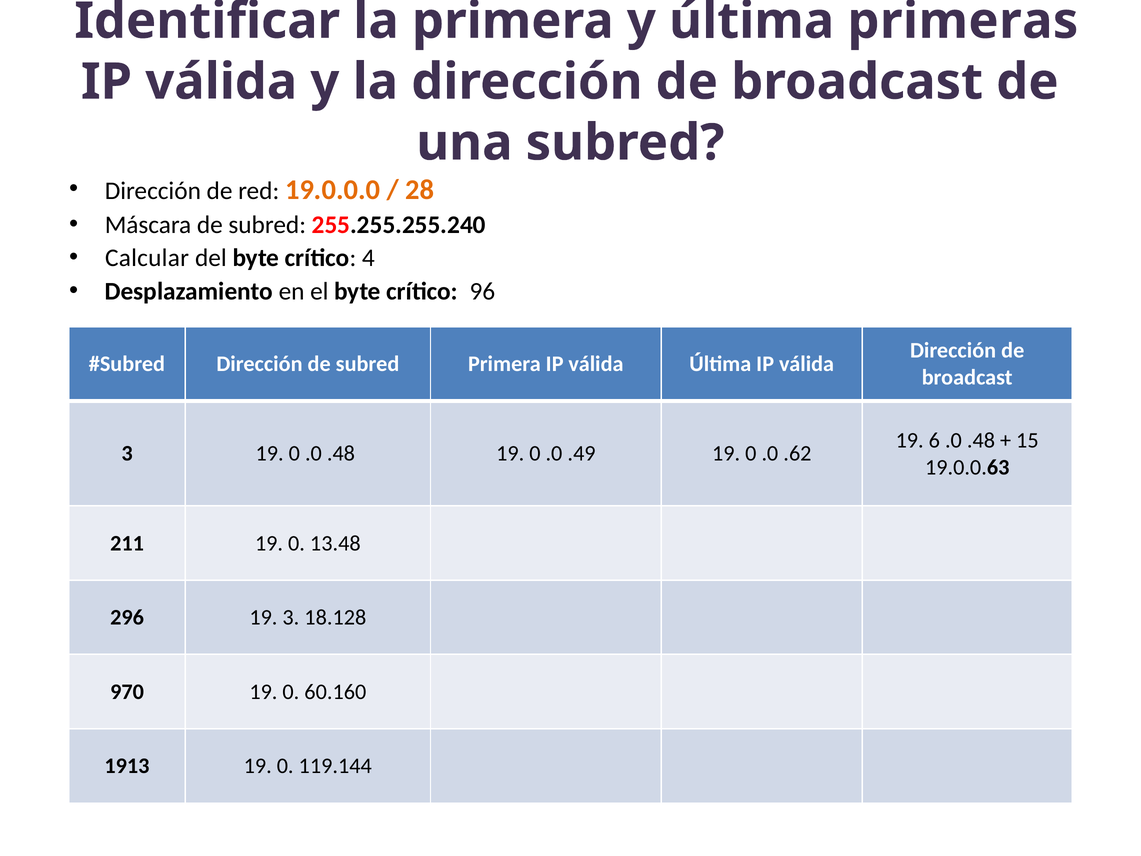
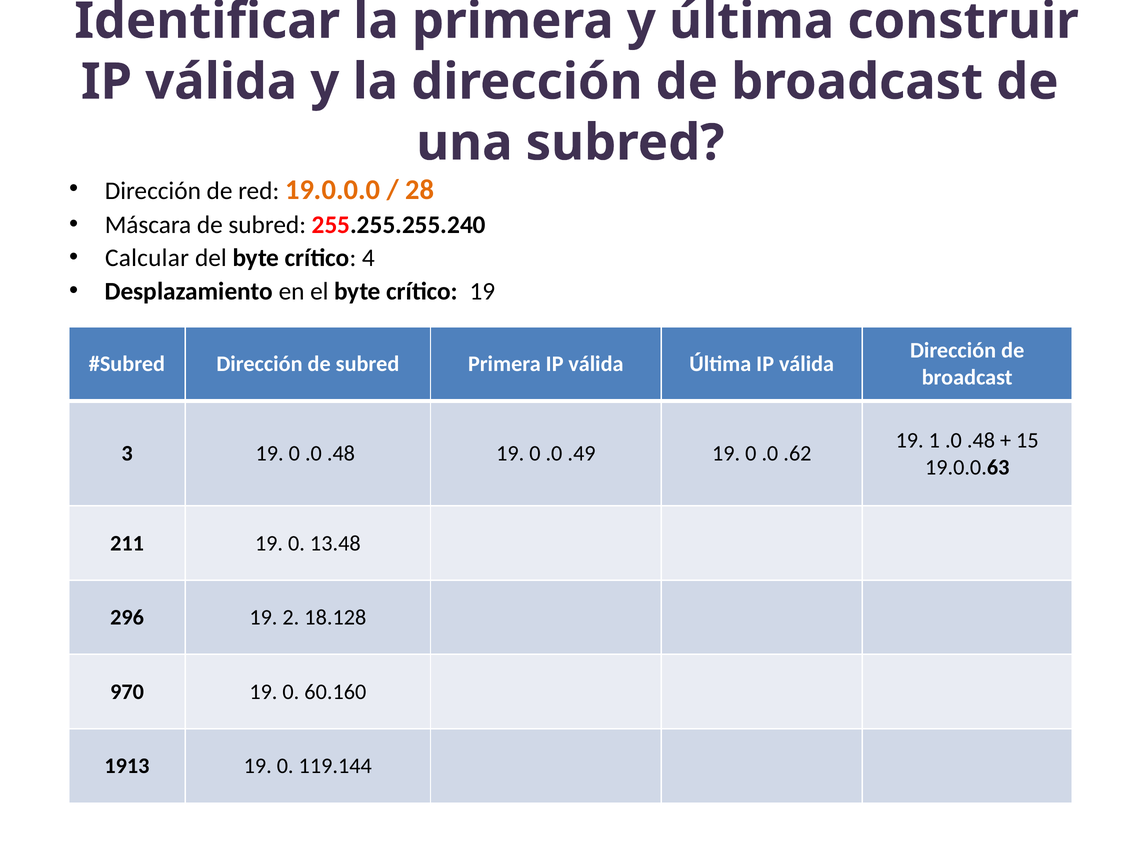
primeras: primeras -> construir
crítico 96: 96 -> 19
6: 6 -> 1
19 3: 3 -> 2
